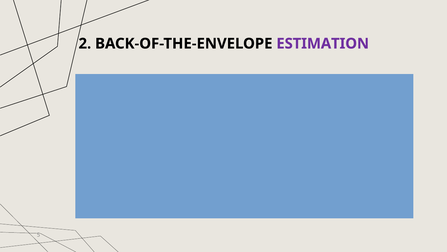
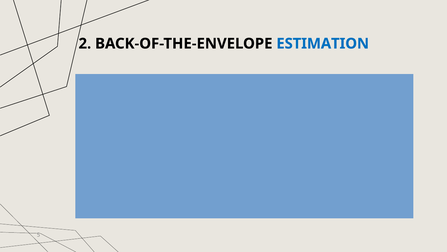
ESTIMATION colour: purple -> blue
